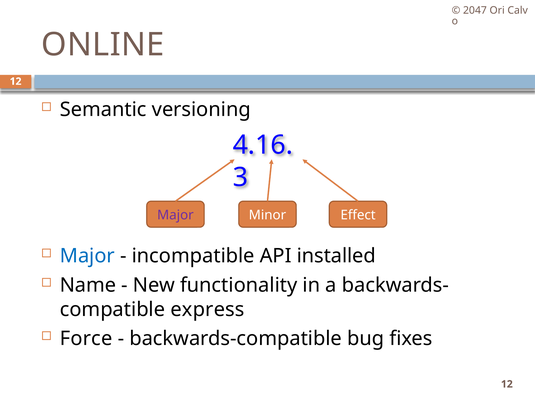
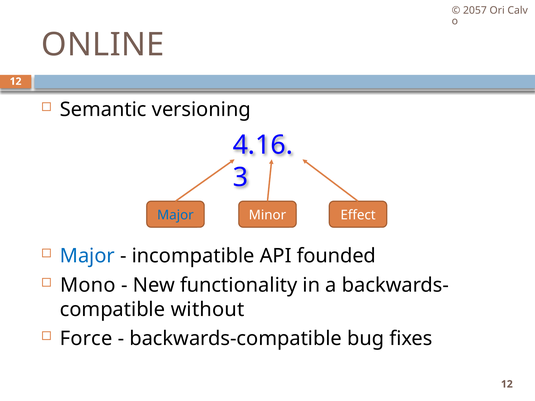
2047: 2047 -> 2057
Major at (175, 215) colour: purple -> blue
installed: installed -> founded
Name: Name -> Mono
express: express -> without
